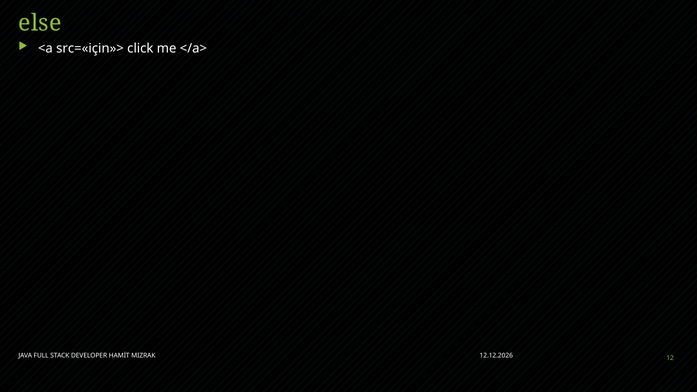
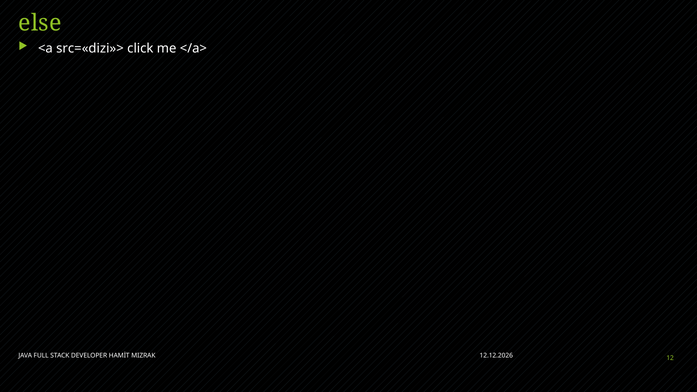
src=«için»>: src=«için»> -> src=«dizi»>
